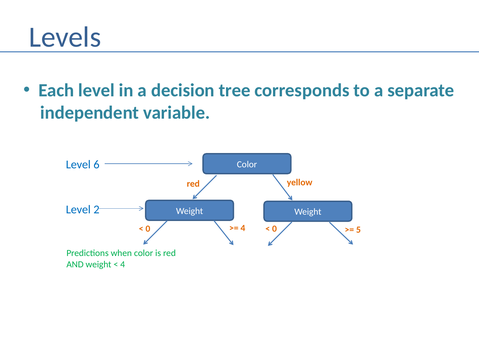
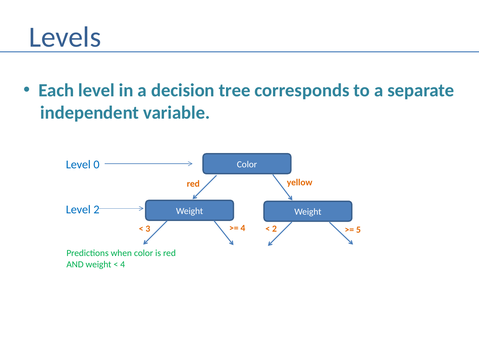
6: 6 -> 0
0 at (148, 229): 0 -> 3
0 at (274, 229): 0 -> 2
